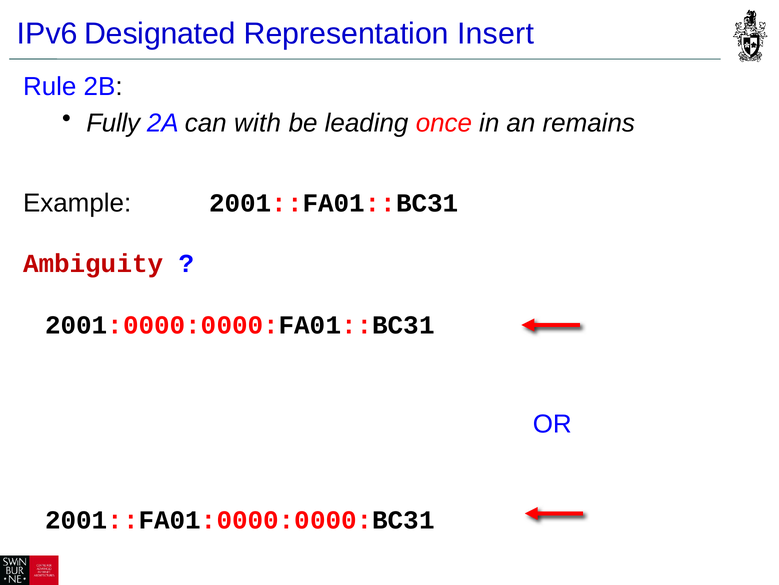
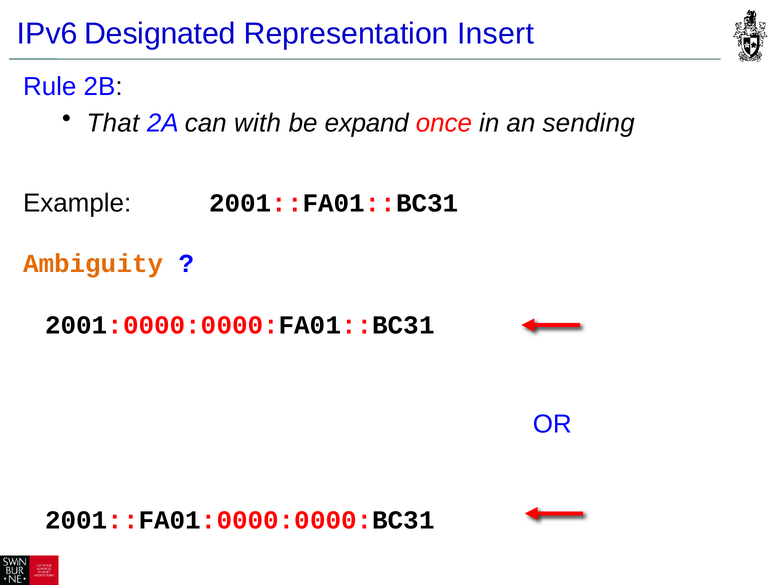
Fully: Fully -> That
leading: leading -> expand
remains: remains -> sending
Ambiguity colour: red -> orange
